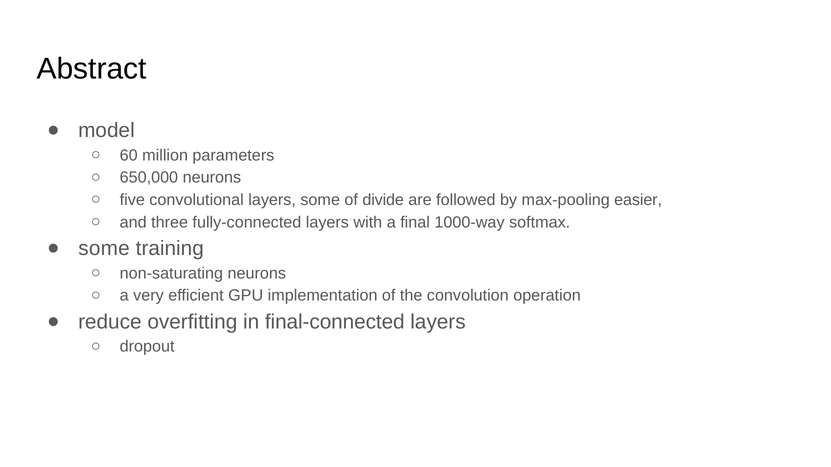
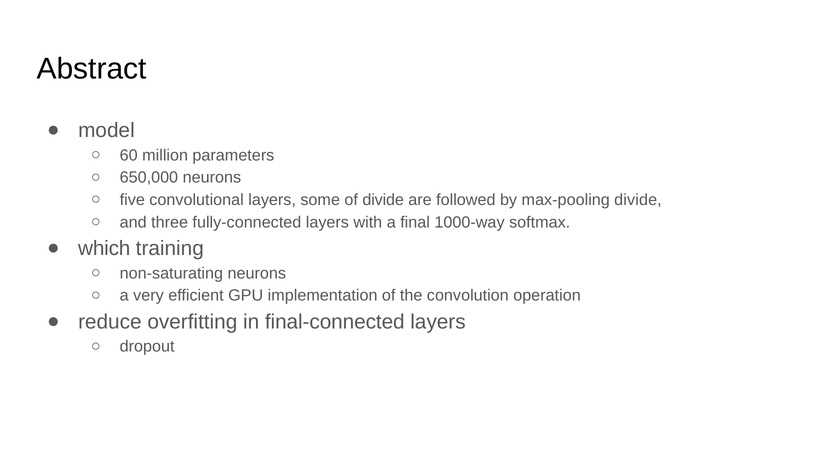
max-pooling easier: easier -> divide
some at (104, 249): some -> which
